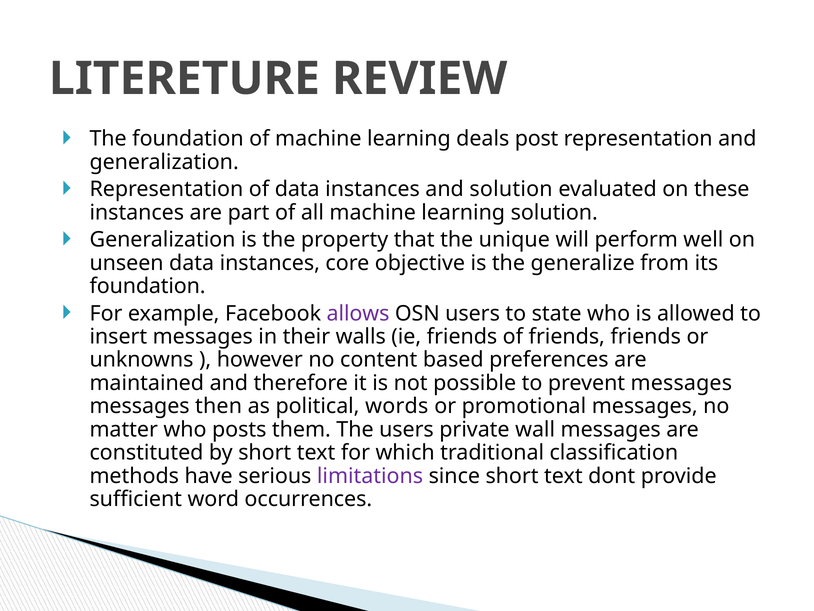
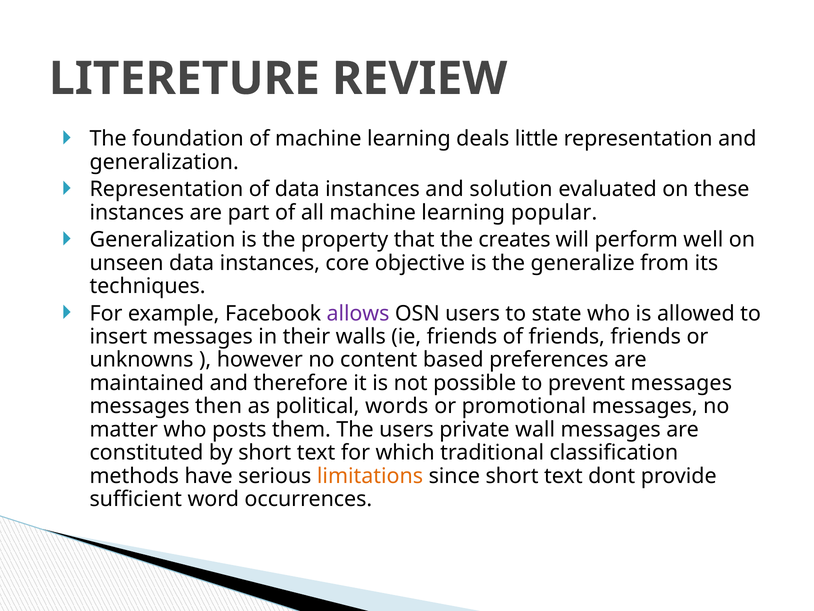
post: post -> little
learning solution: solution -> popular
unique: unique -> creates
foundation at (148, 286): foundation -> techniques
limitations colour: purple -> orange
